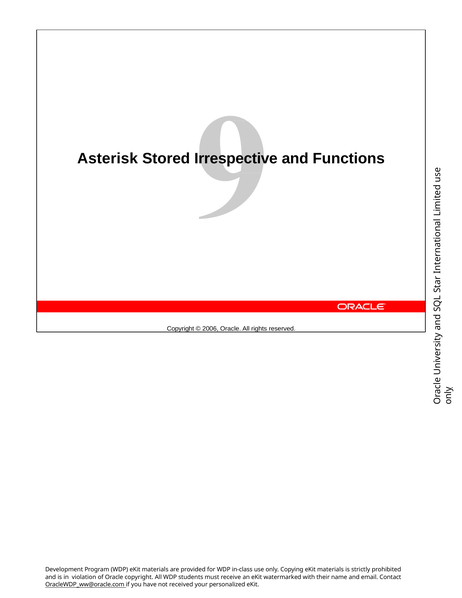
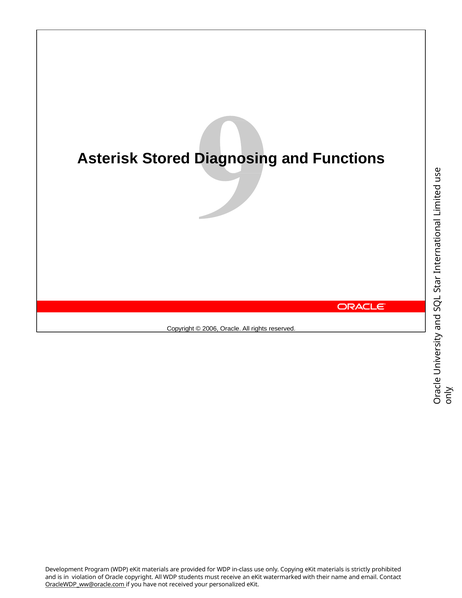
Irrespective: Irrespective -> Diagnosing
